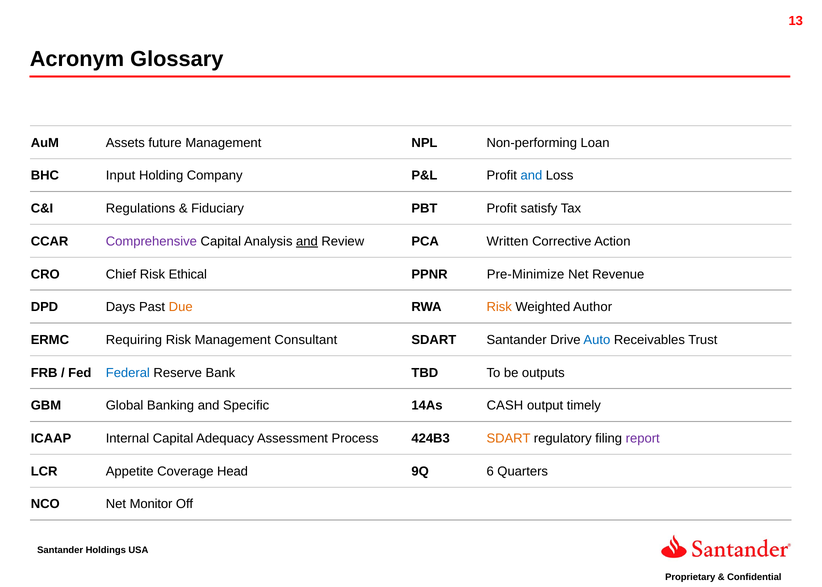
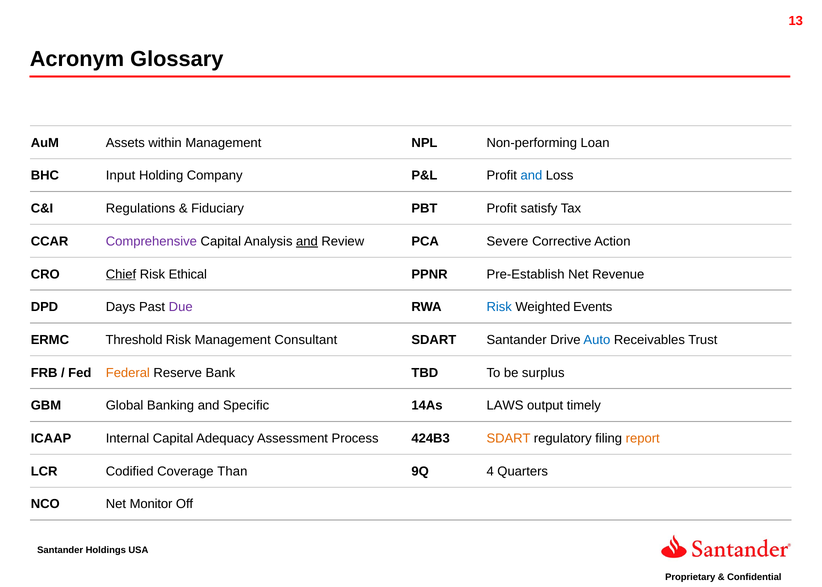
future: future -> within
Written: Written -> Severe
Chief underline: none -> present
Pre-Minimize: Pre-Minimize -> Pre-Establish
Due colour: orange -> purple
Risk at (499, 307) colour: orange -> blue
Author: Author -> Events
Requiring: Requiring -> Threshold
Federal colour: blue -> orange
outputs: outputs -> surplus
CASH: CASH -> LAWS
report colour: purple -> orange
Appetite: Appetite -> Codified
Head: Head -> Than
6: 6 -> 4
